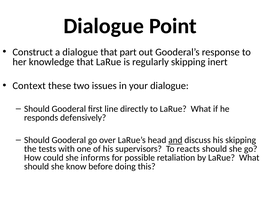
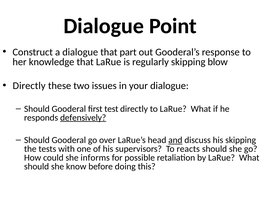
inert: inert -> blow
Context at (29, 86): Context -> Directly
line: line -> test
defensively underline: none -> present
